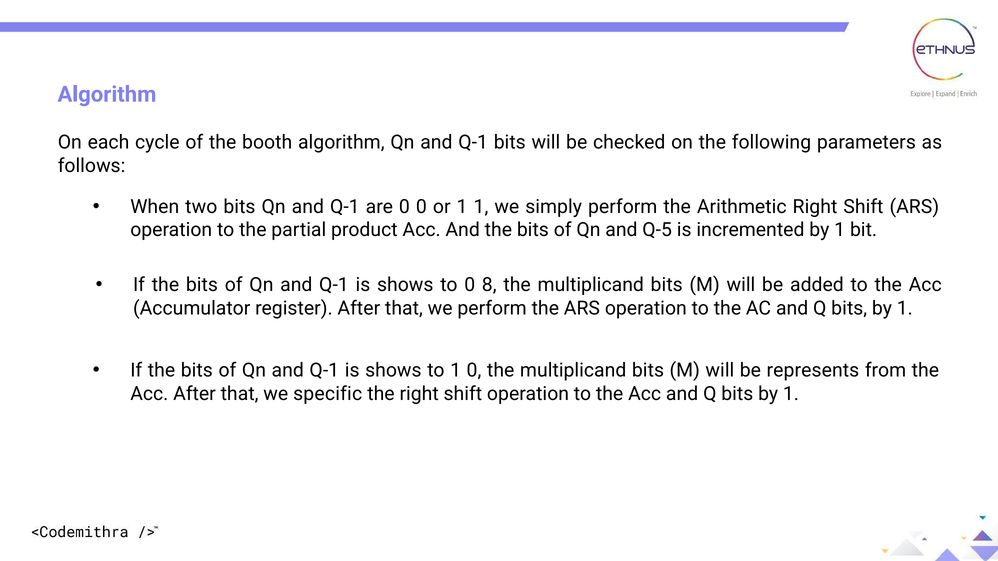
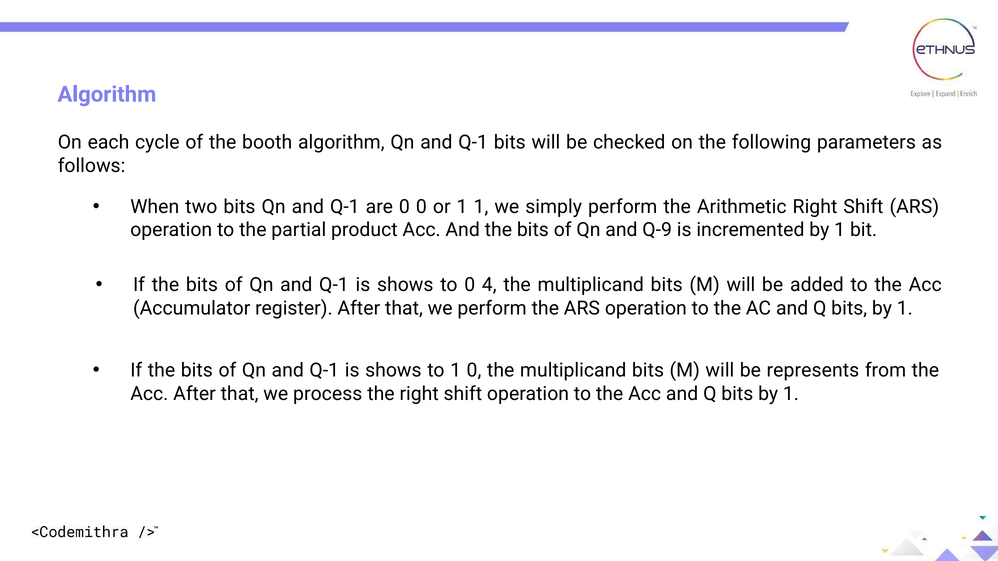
Q-5: Q-5 -> Q-9
8: 8 -> 4
specific: specific -> process
